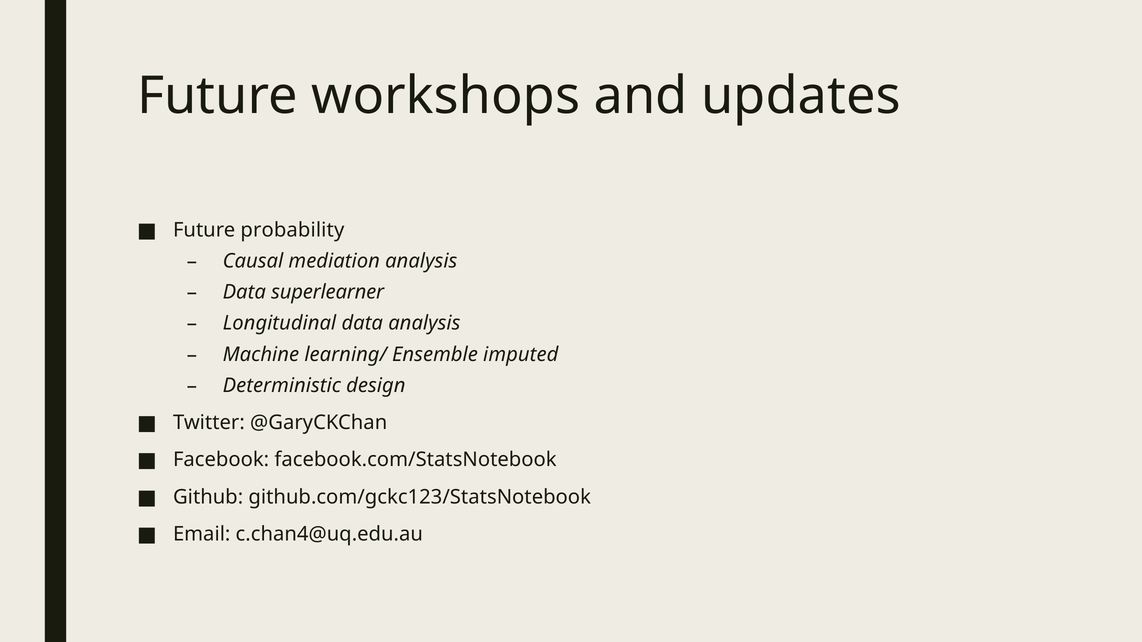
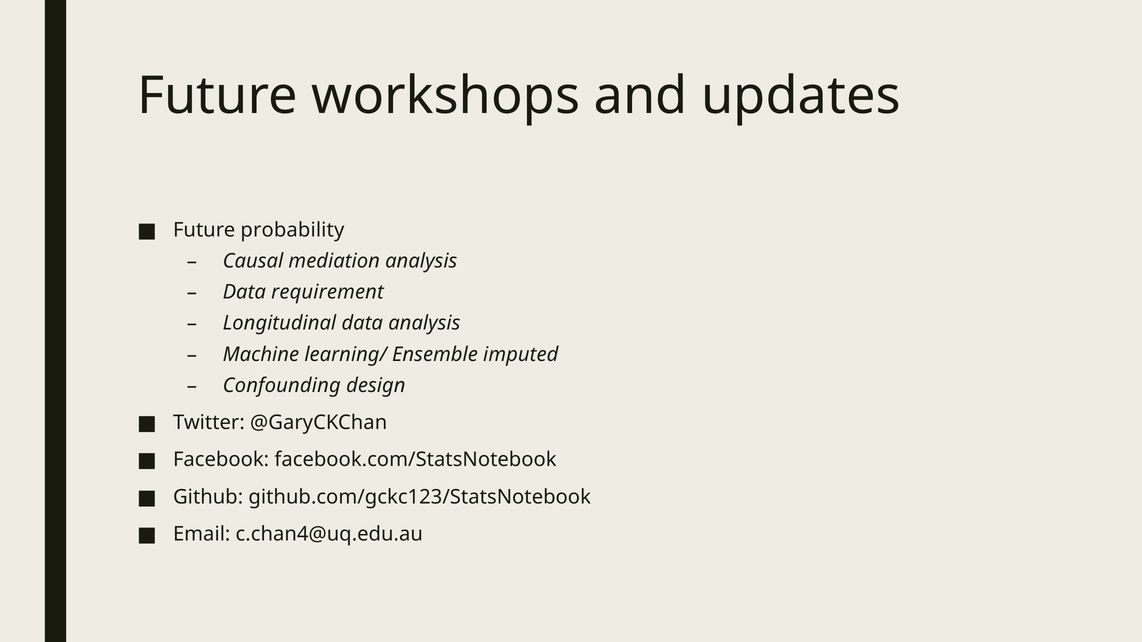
superlearner: superlearner -> requirement
Deterministic: Deterministic -> Confounding
